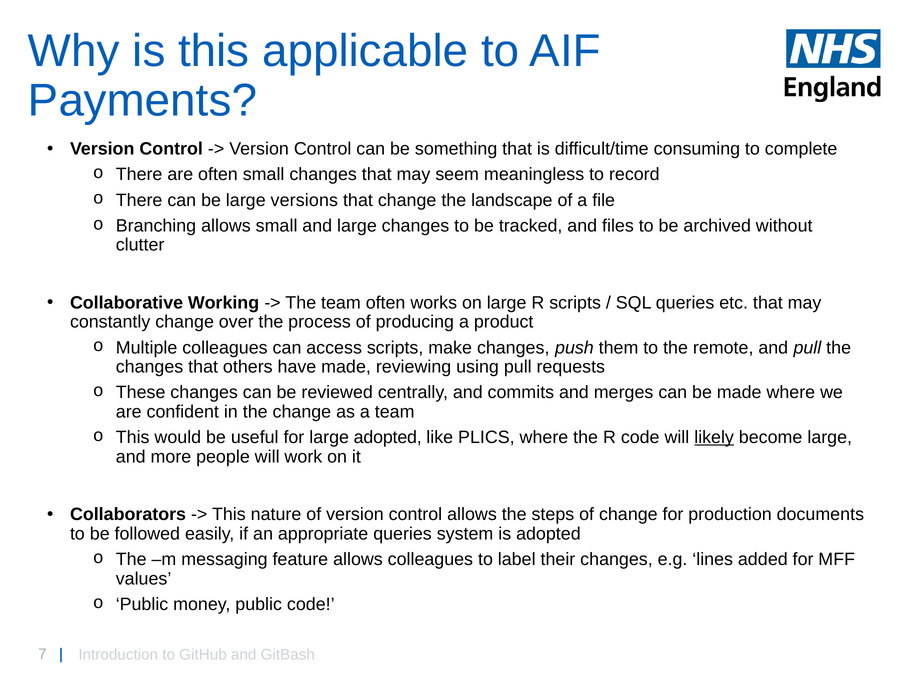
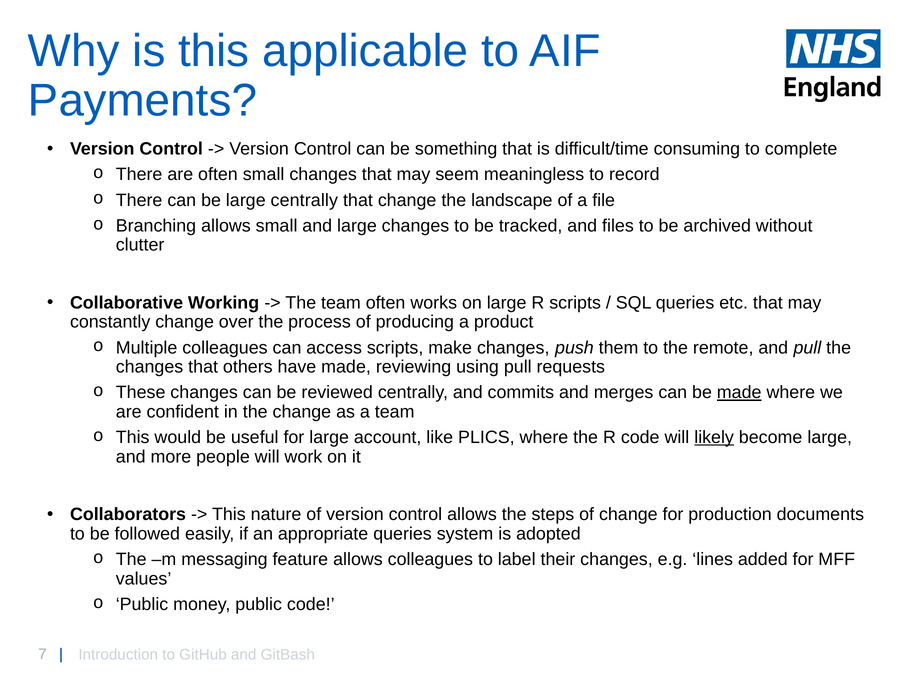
large versions: versions -> centrally
made at (739, 392) underline: none -> present
large adopted: adopted -> account
